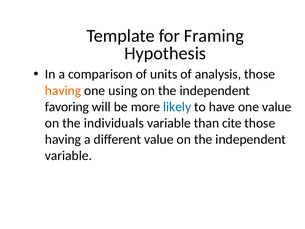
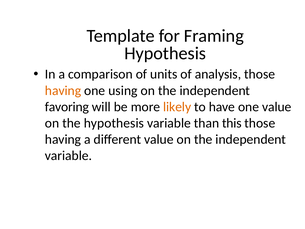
likely colour: blue -> orange
the individuals: individuals -> hypothesis
cite: cite -> this
